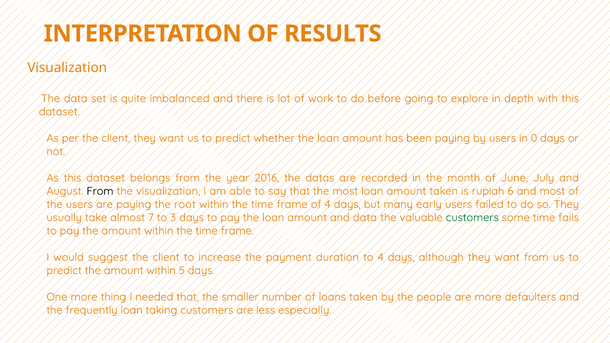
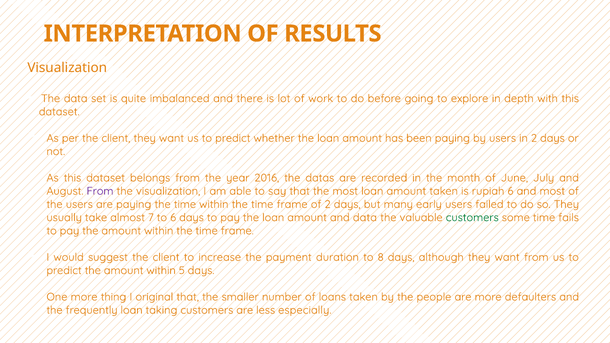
in 0: 0 -> 2
From at (100, 191) colour: black -> purple
paying the root: root -> time
of 4: 4 -> 2
to 3: 3 -> 6
to 4: 4 -> 8
needed: needed -> original
